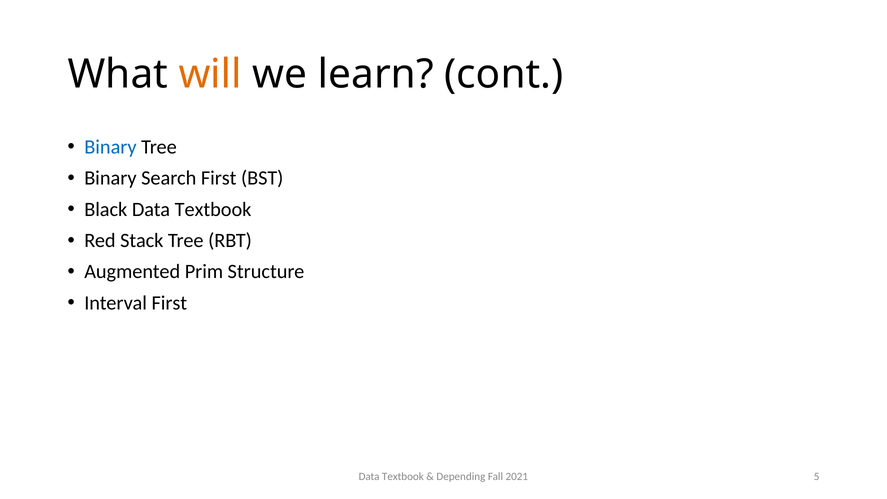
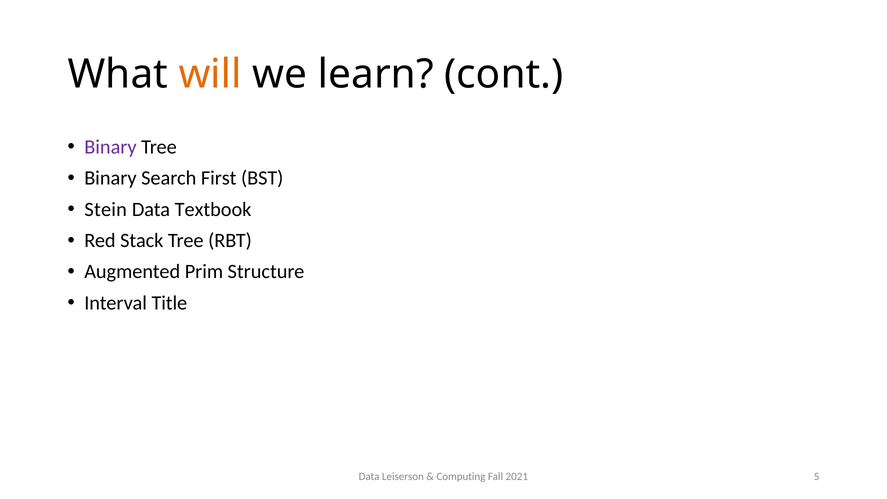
Binary at (110, 147) colour: blue -> purple
Black: Black -> Stein
Interval First: First -> Title
Textbook at (403, 476): Textbook -> Leiserson
Depending: Depending -> Computing
